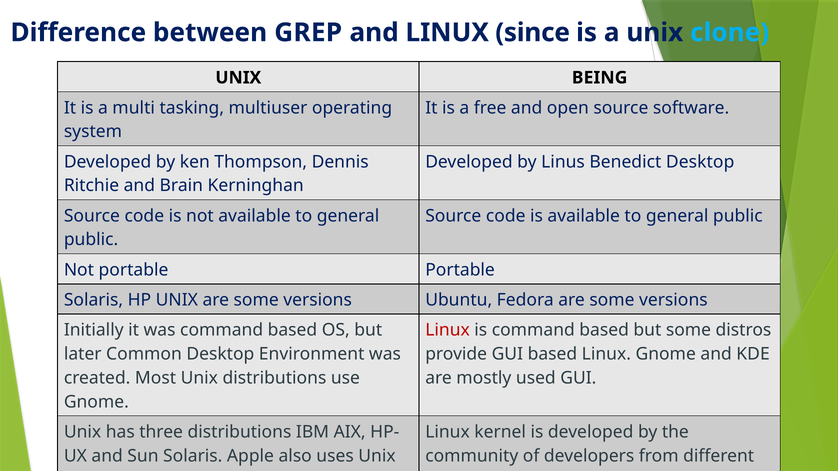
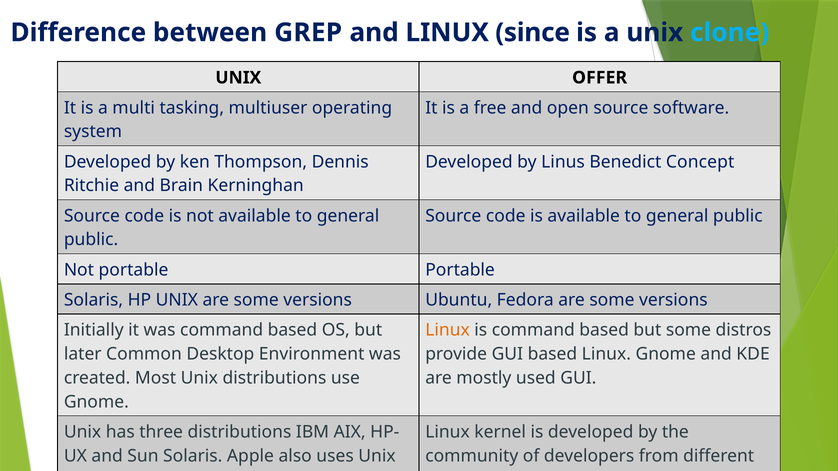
BEING: BEING -> OFFER
Benedict Desktop: Desktop -> Concept
Linux at (448, 330) colour: red -> orange
